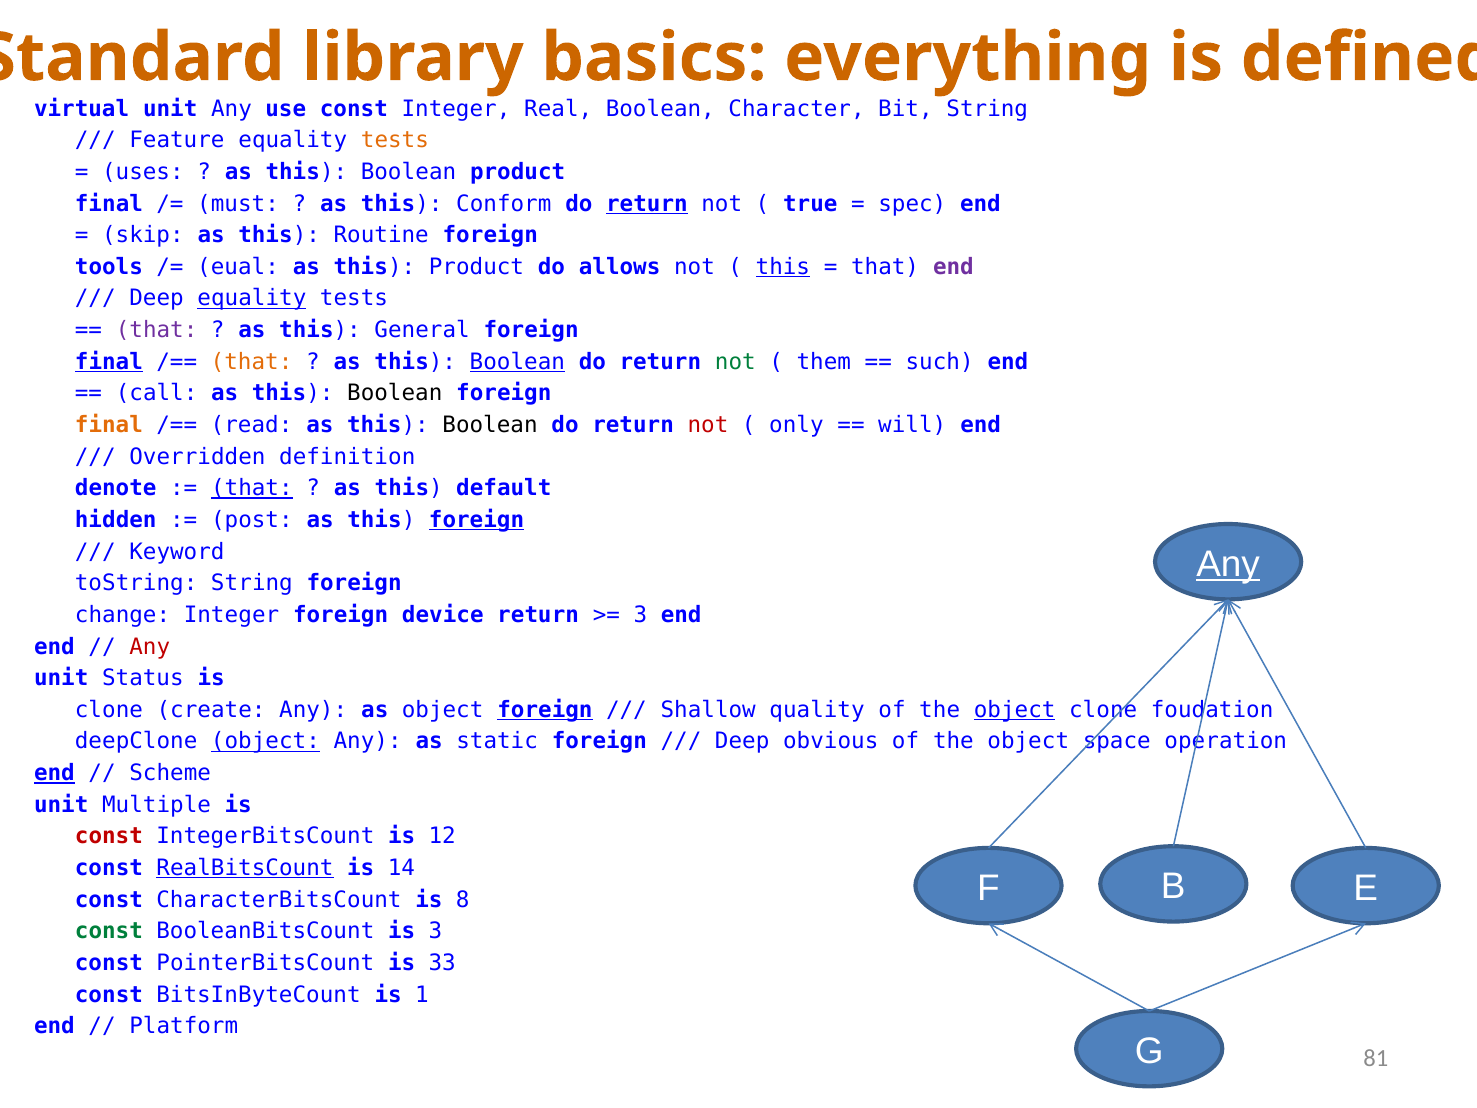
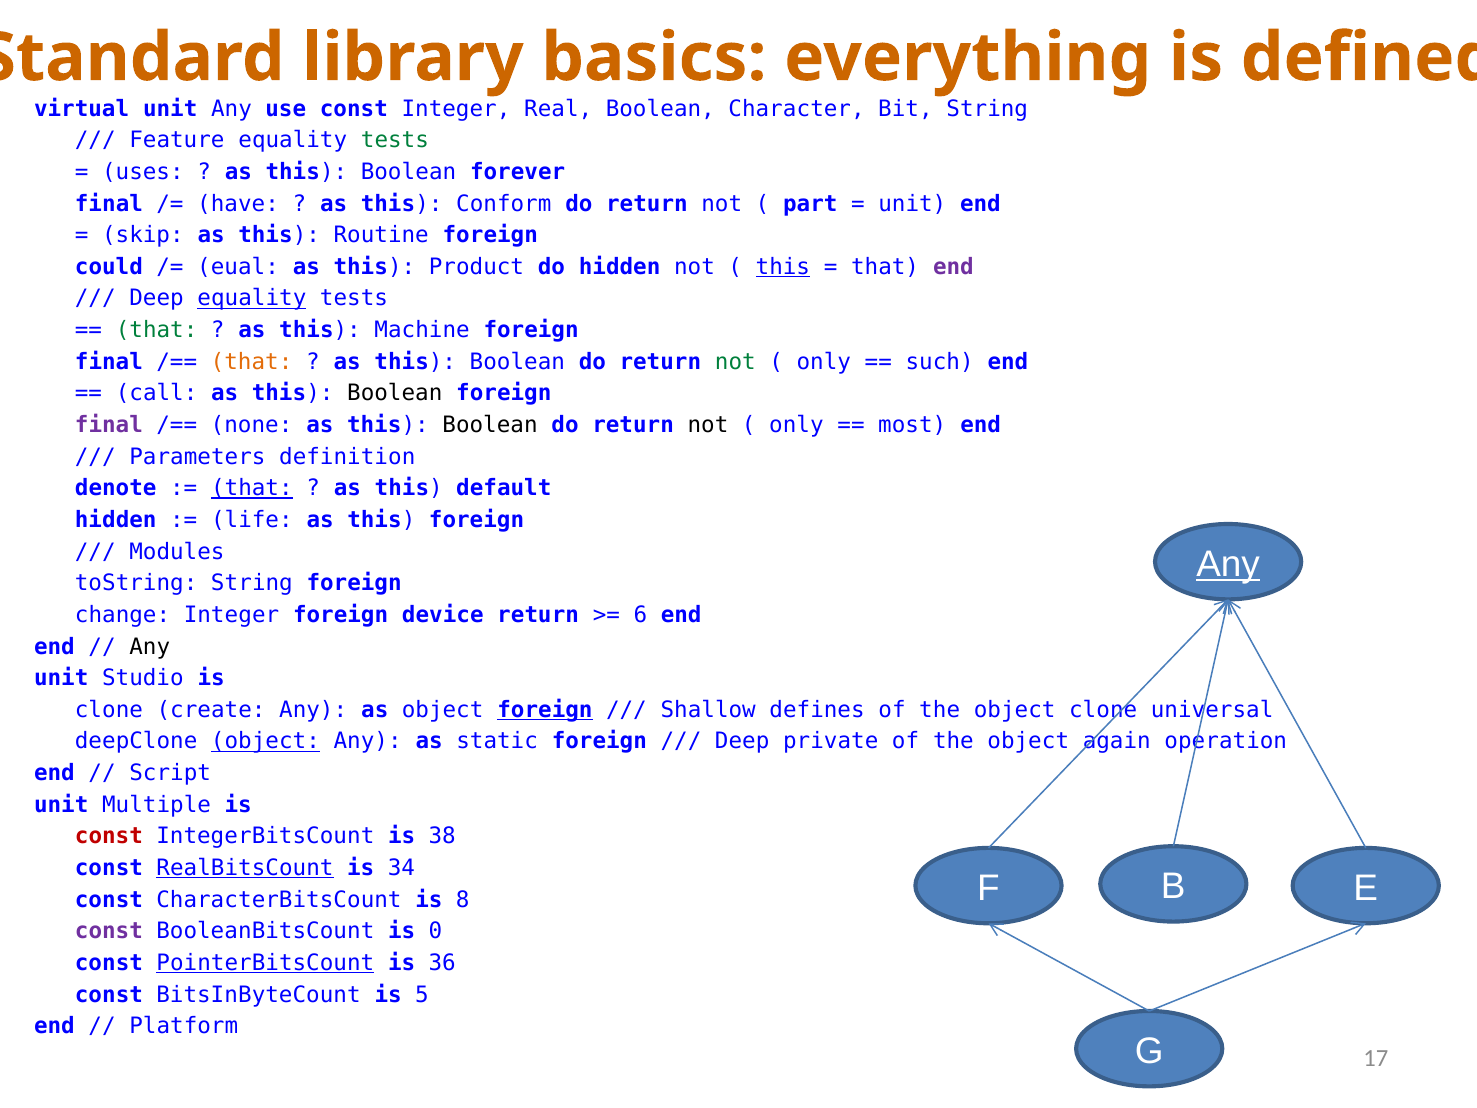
tests at (395, 140) colour: orange -> green
Boolean product: product -> forever
must: must -> have
return at (647, 204) underline: present -> none
true: true -> part
spec at (912, 204): spec -> unit
tools: tools -> could
do allows: allows -> hidden
that at (157, 330) colour: purple -> green
General: General -> Machine
final at (109, 362) underline: present -> none
Boolean at (517, 362) underline: present -> none
them at (824, 362): them -> only
final at (109, 425) colour: orange -> purple
read: read -> none
not at (708, 425) colour: red -> black
will: will -> most
Overridden: Overridden -> Parameters
post: post -> life
foreign at (477, 520) underline: present -> none
Keyword: Keyword -> Modules
3 at (641, 615): 3 -> 6
Any at (150, 646) colour: red -> black
Status: Status -> Studio
quality: quality -> defines
object at (1015, 710) underline: present -> none
foudation: foudation -> universal
obvious: obvious -> private
space: space -> again
end at (54, 773) underline: present -> none
Scheme: Scheme -> Script
12: 12 -> 38
14: 14 -> 34
const at (109, 931) colour: green -> purple
is 3: 3 -> 0
PointerBitsCount underline: none -> present
33: 33 -> 36
1: 1 -> 5
81: 81 -> 17
